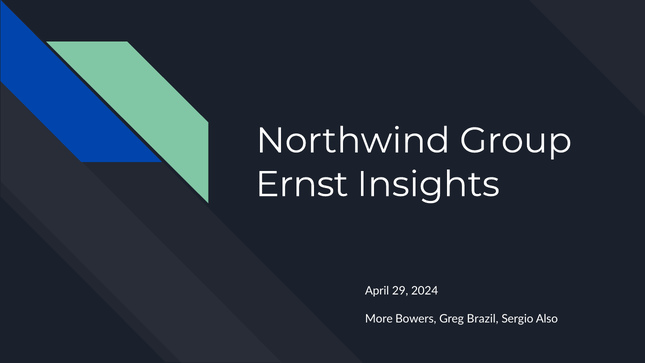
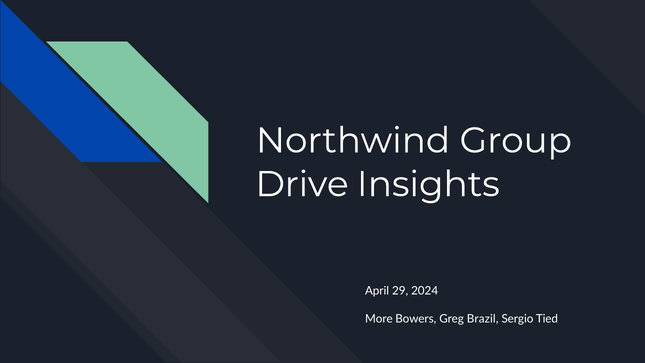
Ernst: Ernst -> Drive
Also: Also -> Tied
